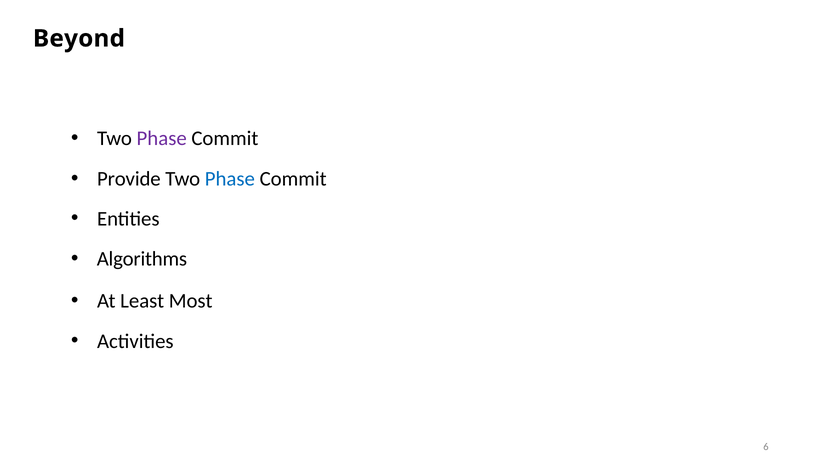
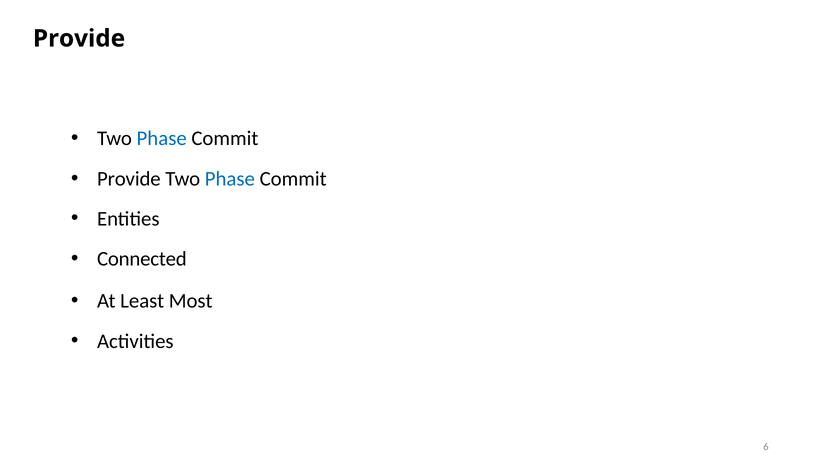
Beyond at (79, 39): Beyond -> Provide
Phase at (162, 138) colour: purple -> blue
Algorithms: Algorithms -> Connected
